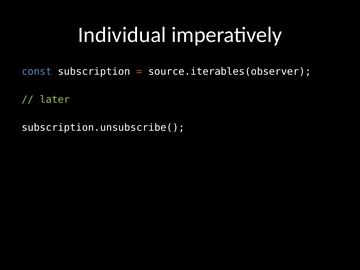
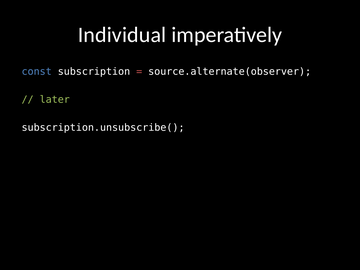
source.iterables(observer: source.iterables(observer -> source.alternate(observer
